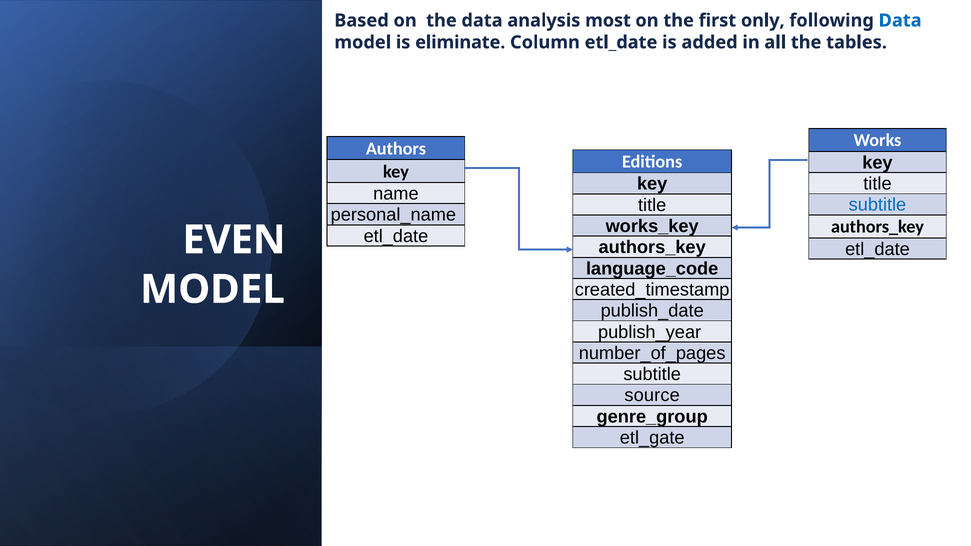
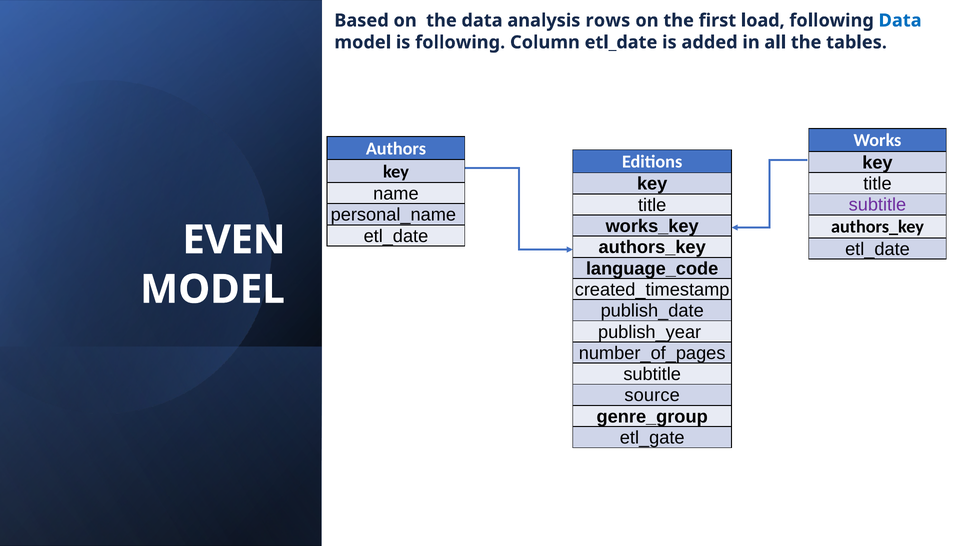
most: most -> rows
only: only -> load
is eliminate: eliminate -> following
subtitle at (877, 205) colour: blue -> purple
